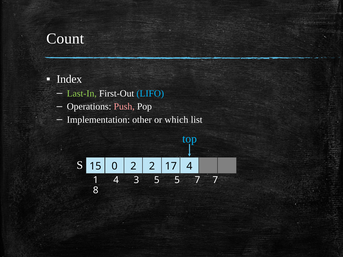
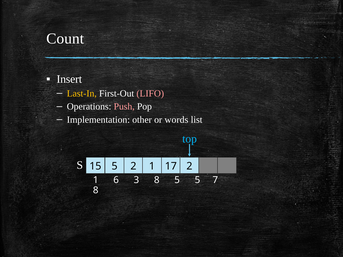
Index: Index -> Insert
Last-In colour: light green -> yellow
LIFO colour: light blue -> pink
which: which -> words
S 4: 4 -> 2
15 0: 0 -> 5
2 at (152, 166): 2 -> 1
1 4: 4 -> 6
3 5: 5 -> 8
5 7: 7 -> 5
